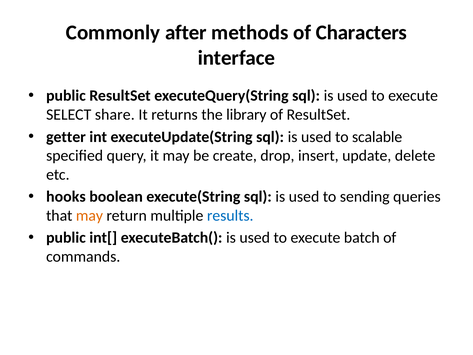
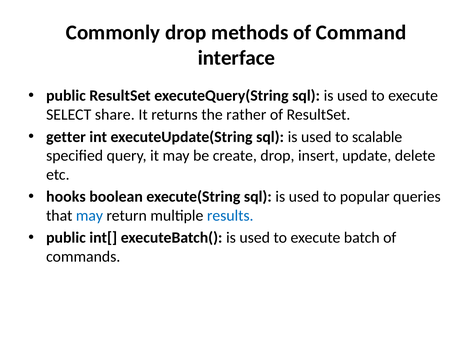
Commonly after: after -> drop
Characters: Characters -> Command
library: library -> rather
sending: sending -> popular
may at (89, 216) colour: orange -> blue
